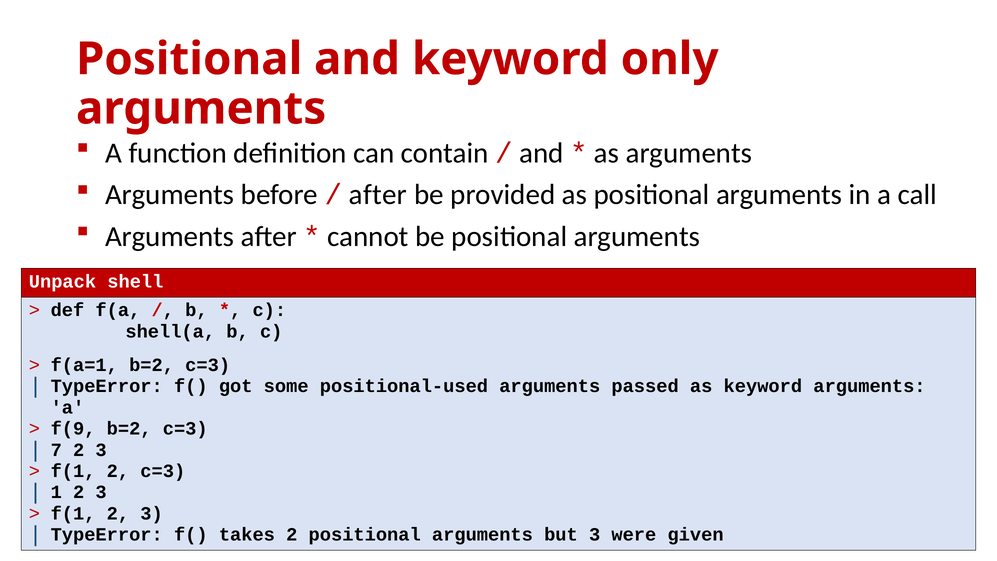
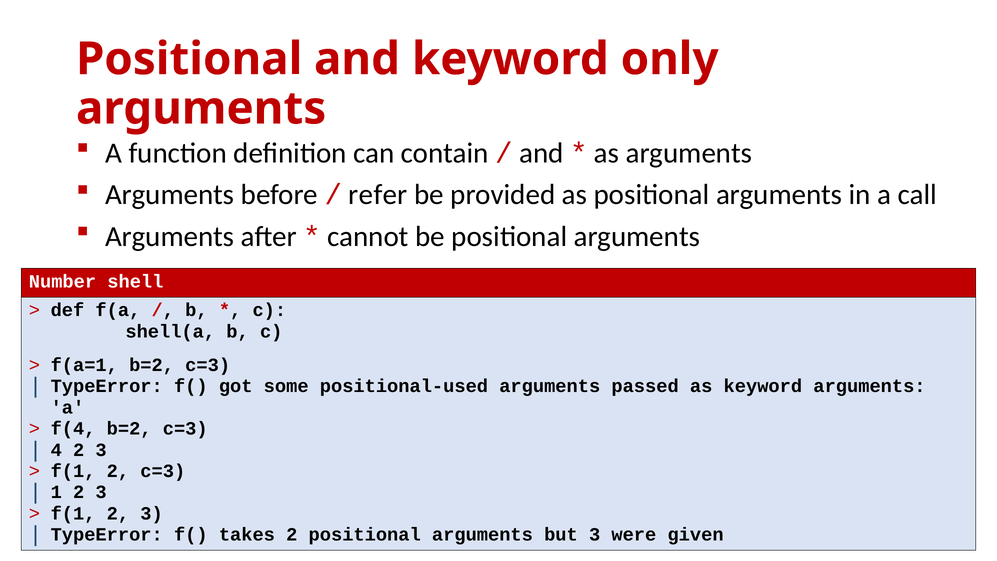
after at (378, 195): after -> refer
Unpack: Unpack -> Number
f(9: f(9 -> f(4
7: 7 -> 4
